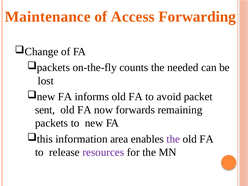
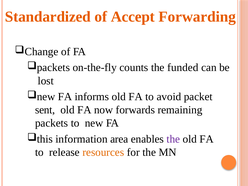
Maintenance: Maintenance -> Standardized
Access: Access -> Accept
needed: needed -> funded
resources colour: purple -> orange
